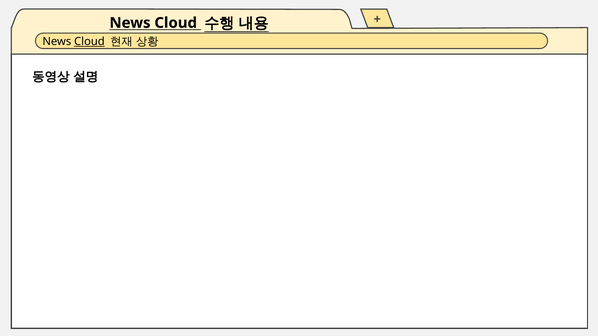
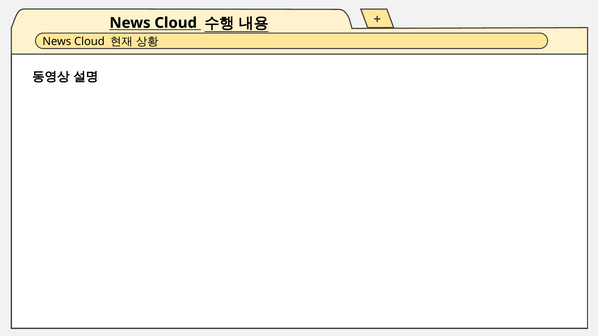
Cloud at (89, 42) underline: present -> none
